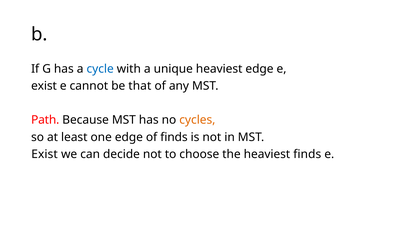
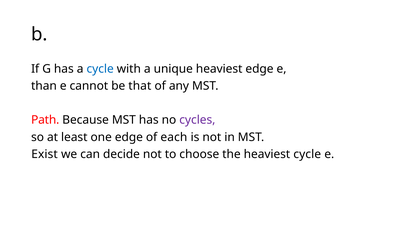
exist at (44, 86): exist -> than
cycles colour: orange -> purple
of finds: finds -> each
heaviest finds: finds -> cycle
